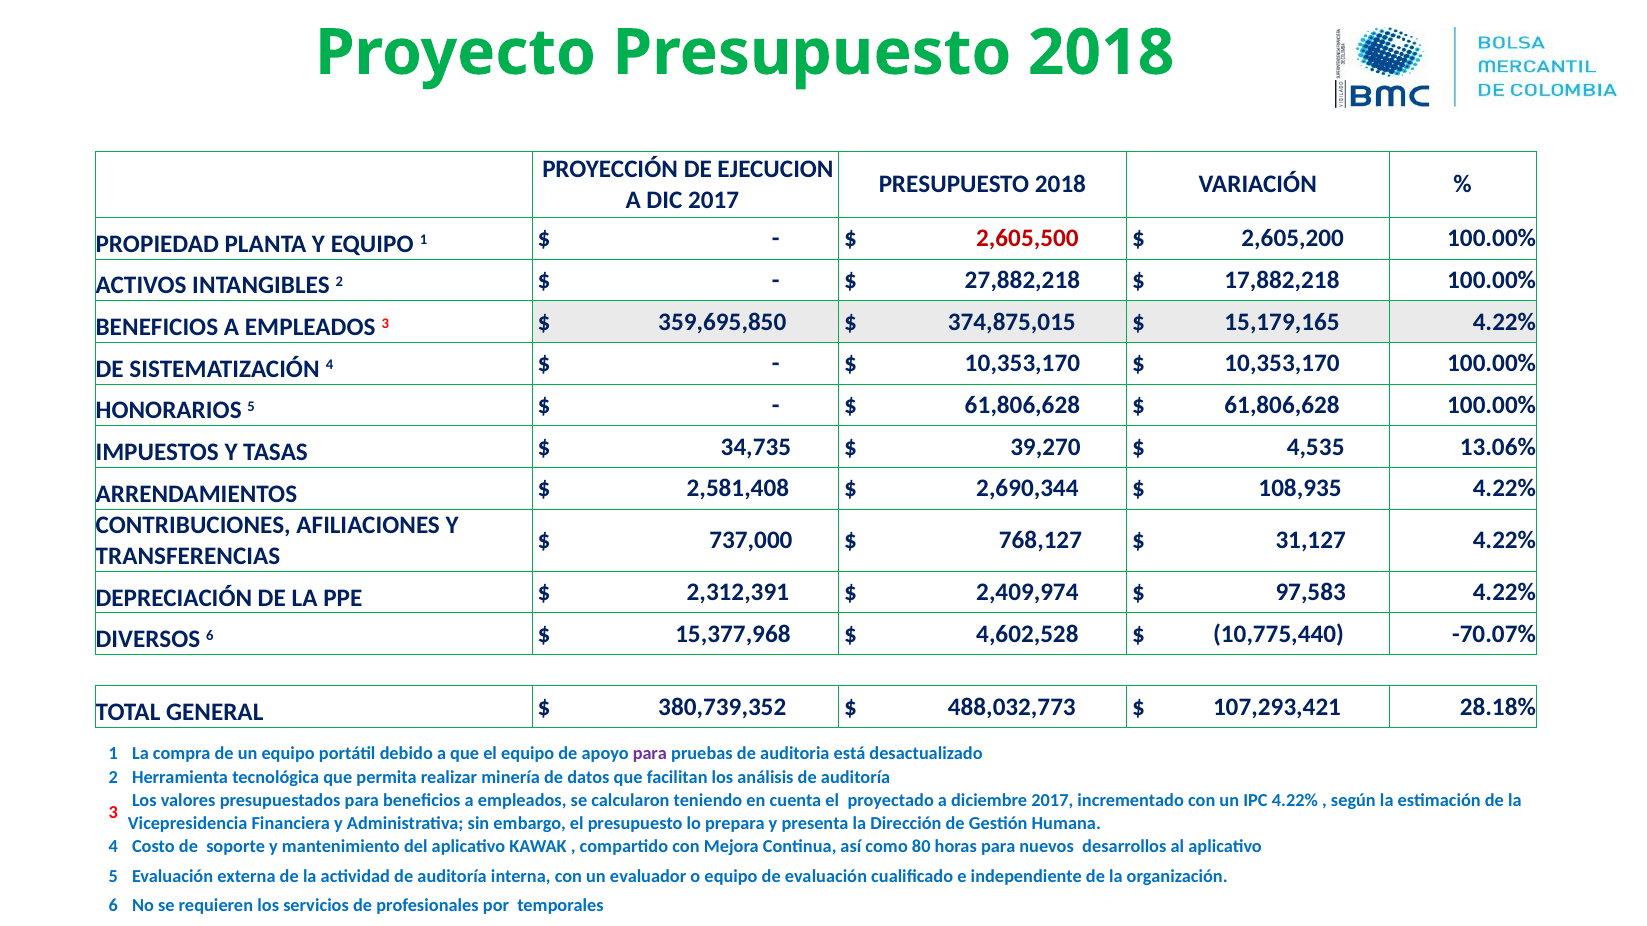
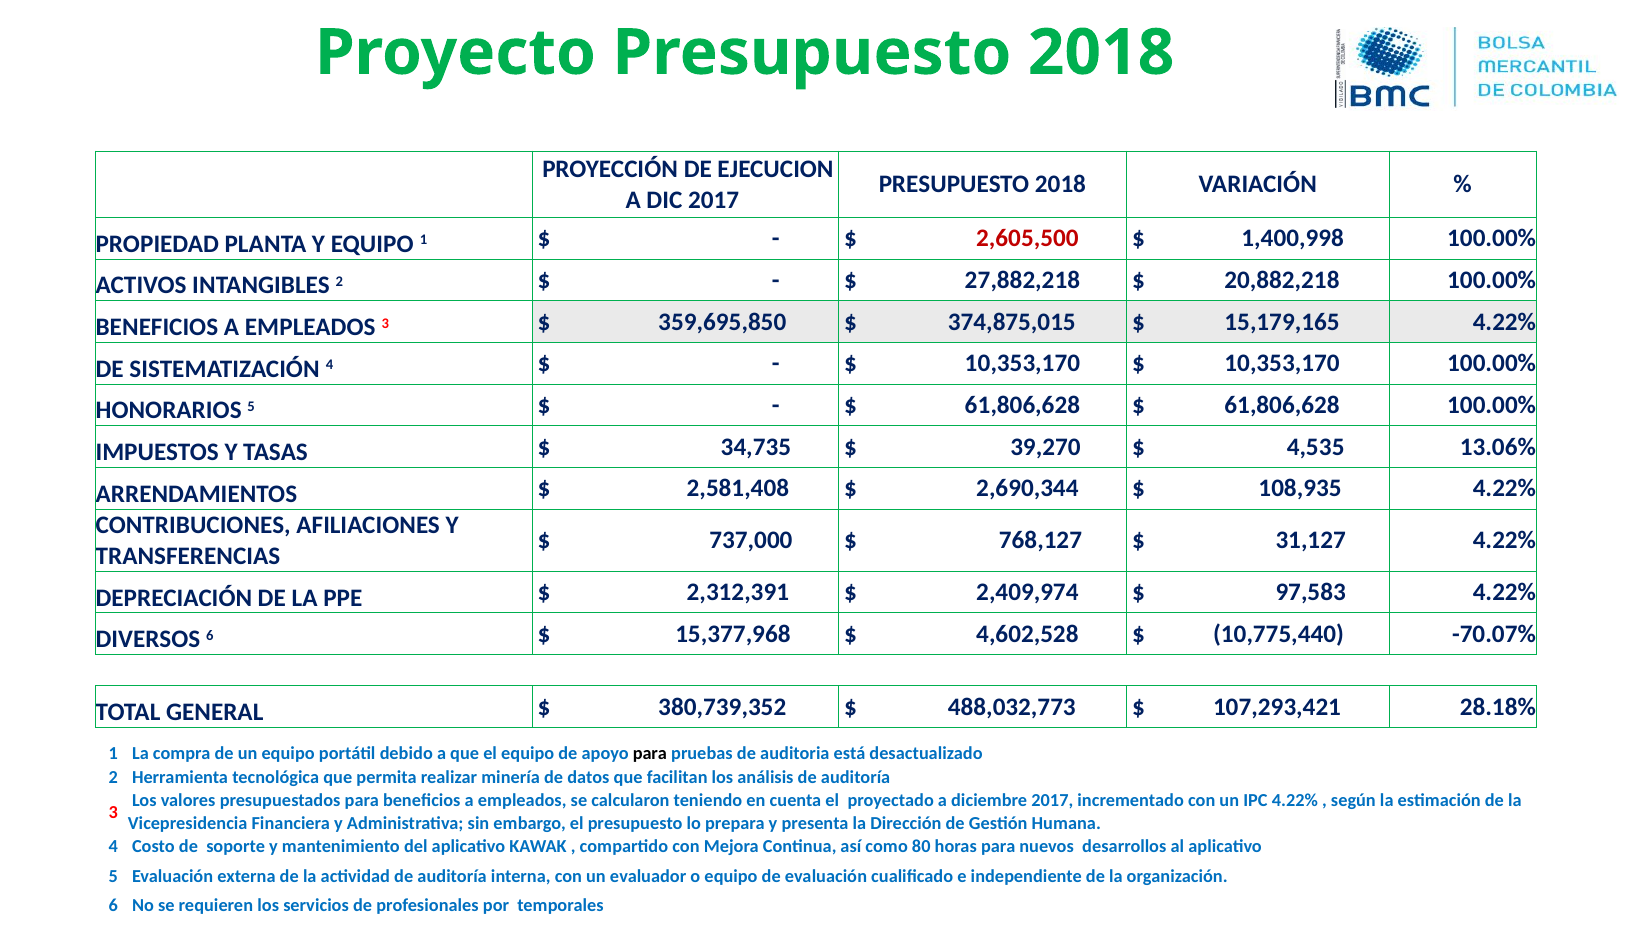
2,605,200: 2,605,200 -> 1,400,998
17,882,218: 17,882,218 -> 20,882,218
para at (650, 754) colour: purple -> black
